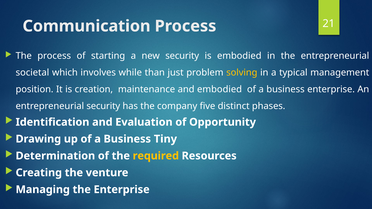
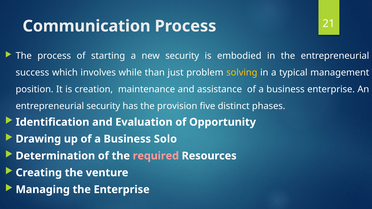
societal: societal -> success
and embodied: embodied -> assistance
company: company -> provision
Tiny: Tiny -> Solo
required colour: yellow -> pink
